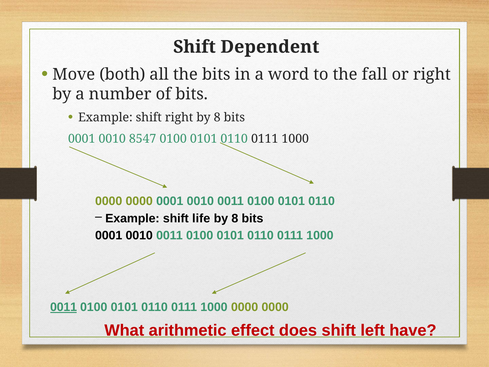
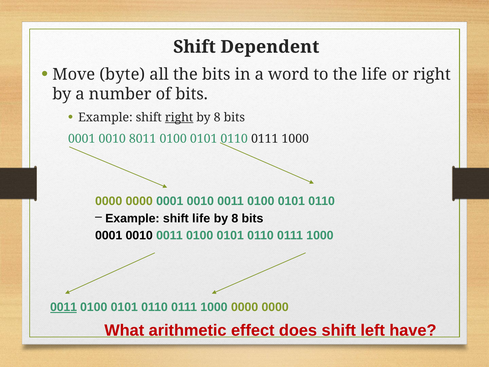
both: both -> byte
the fall: fall -> life
right at (179, 117) underline: none -> present
8547: 8547 -> 8011
